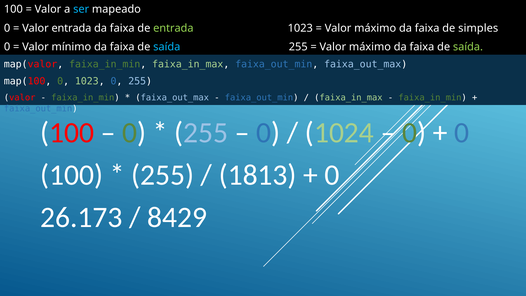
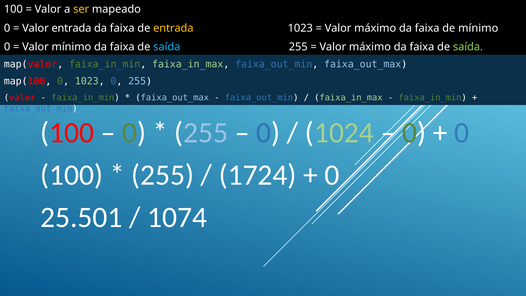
ser colour: light blue -> yellow
entrada at (173, 28) colour: light green -> yellow
de simples: simples -> mínimo
1813: 1813 -> 1724
26.173: 26.173 -> 25.501
8429: 8429 -> 1074
